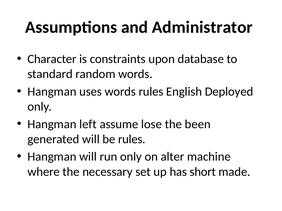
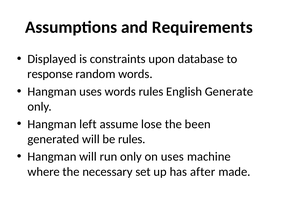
Administrator: Administrator -> Requirements
Character: Character -> Displayed
standard: standard -> response
Deployed: Deployed -> Generate
on alter: alter -> uses
short: short -> after
